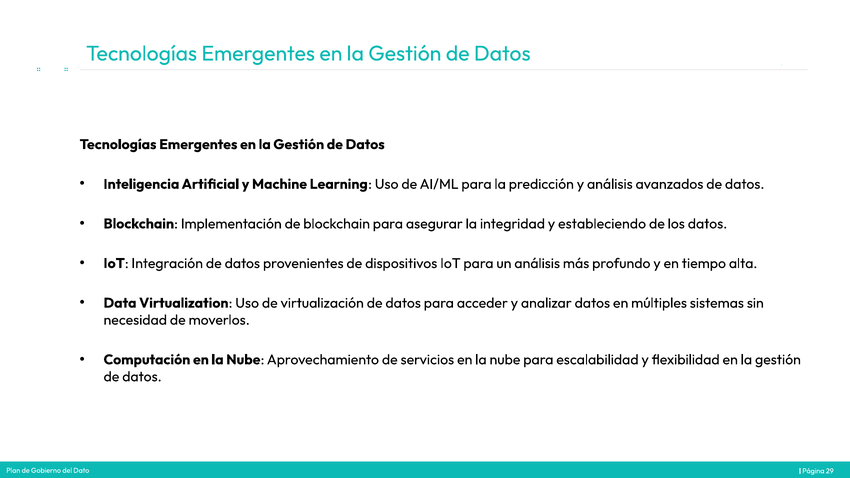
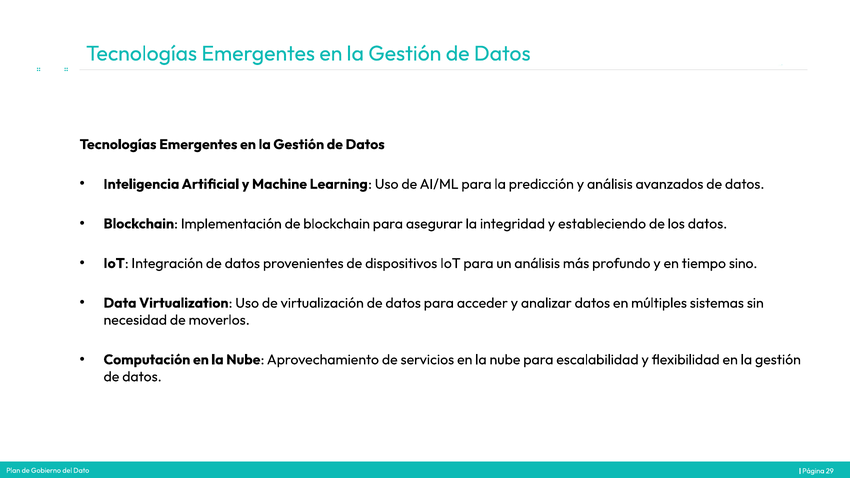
alta: alta -> sino
